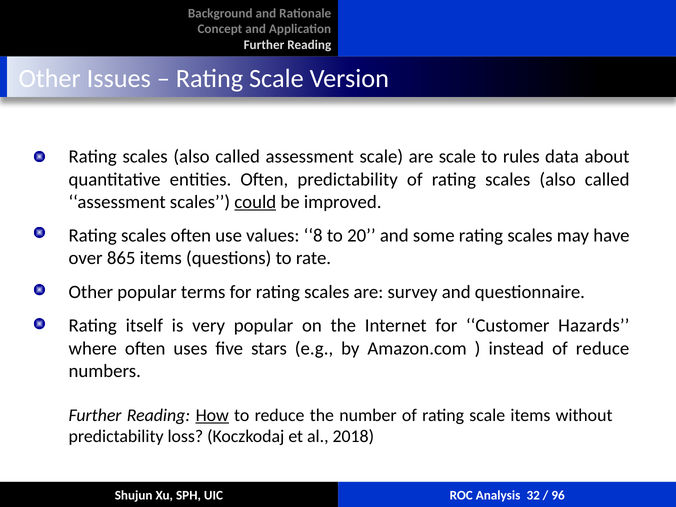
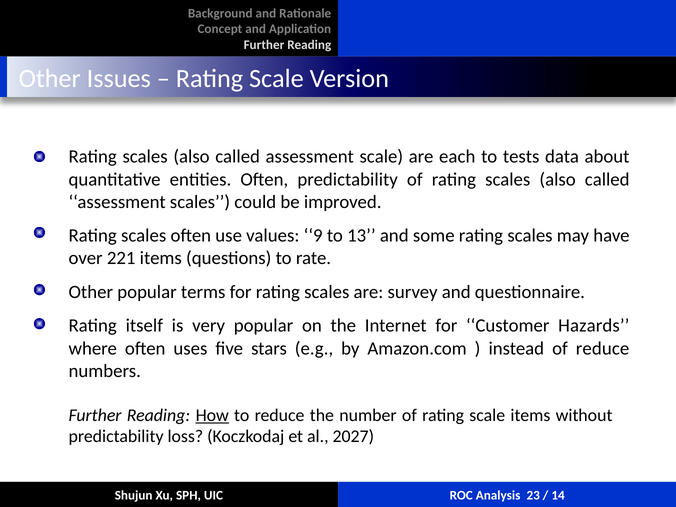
are scale: scale -> each
rules: rules -> tests
could underline: present -> none
8: 8 -> 9
20: 20 -> 13
865: 865 -> 221
2018: 2018 -> 2027
32: 32 -> 23
96: 96 -> 14
